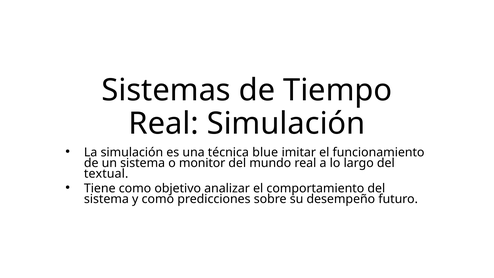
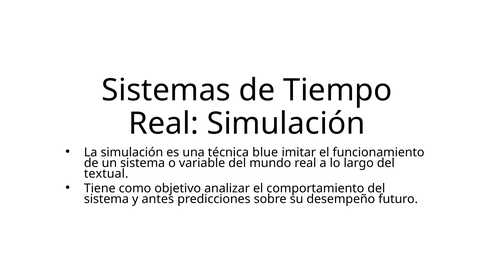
monitor: monitor -> variable
y como: como -> antes
